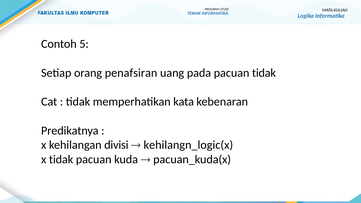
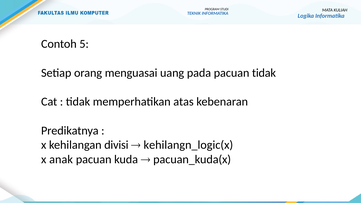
penafsiran: penafsiran -> menguasai
kata: kata -> atas
x tidak: tidak -> anak
